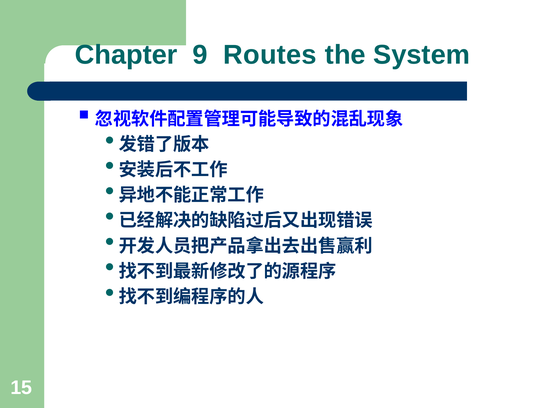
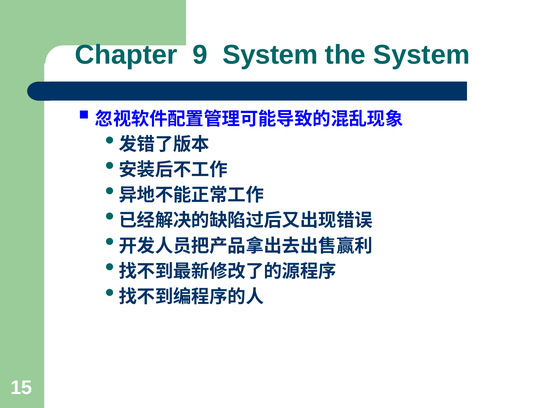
9 Routes: Routes -> System
